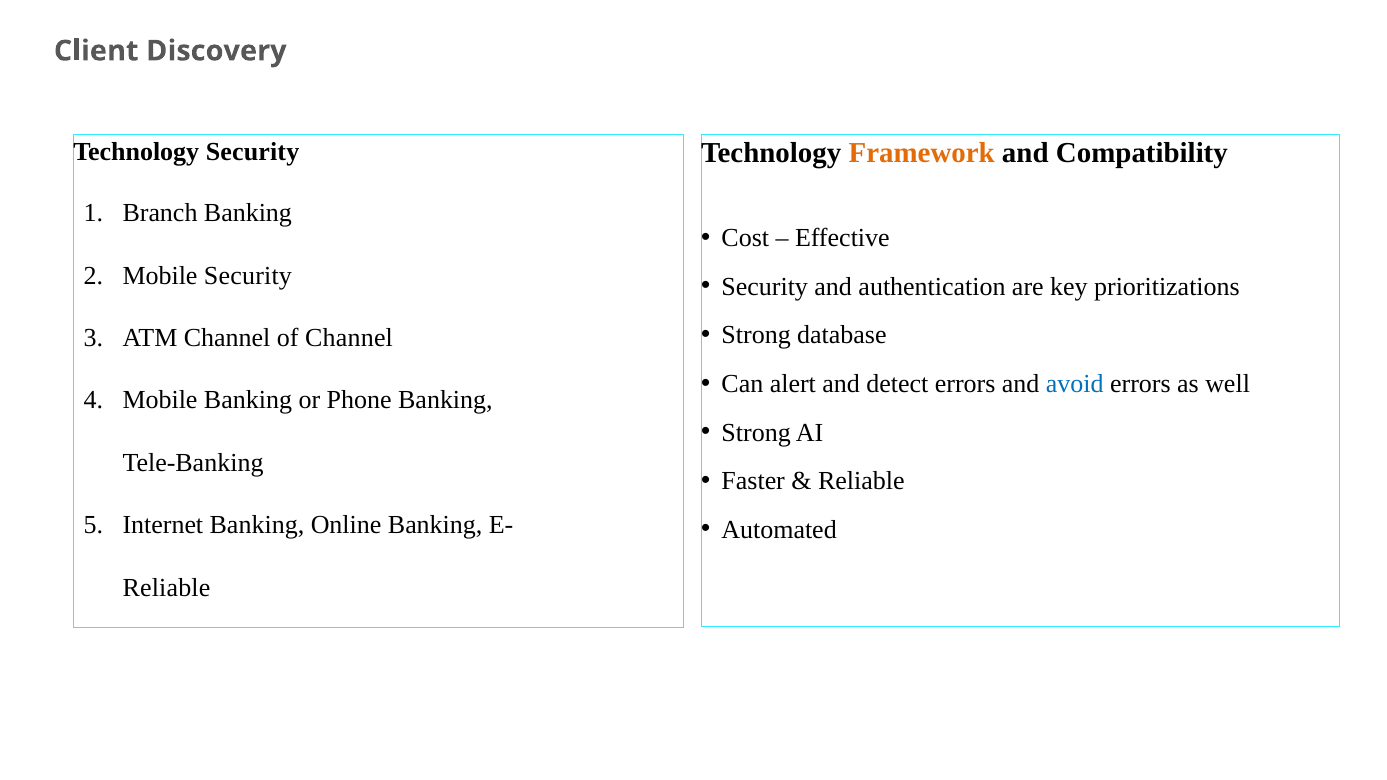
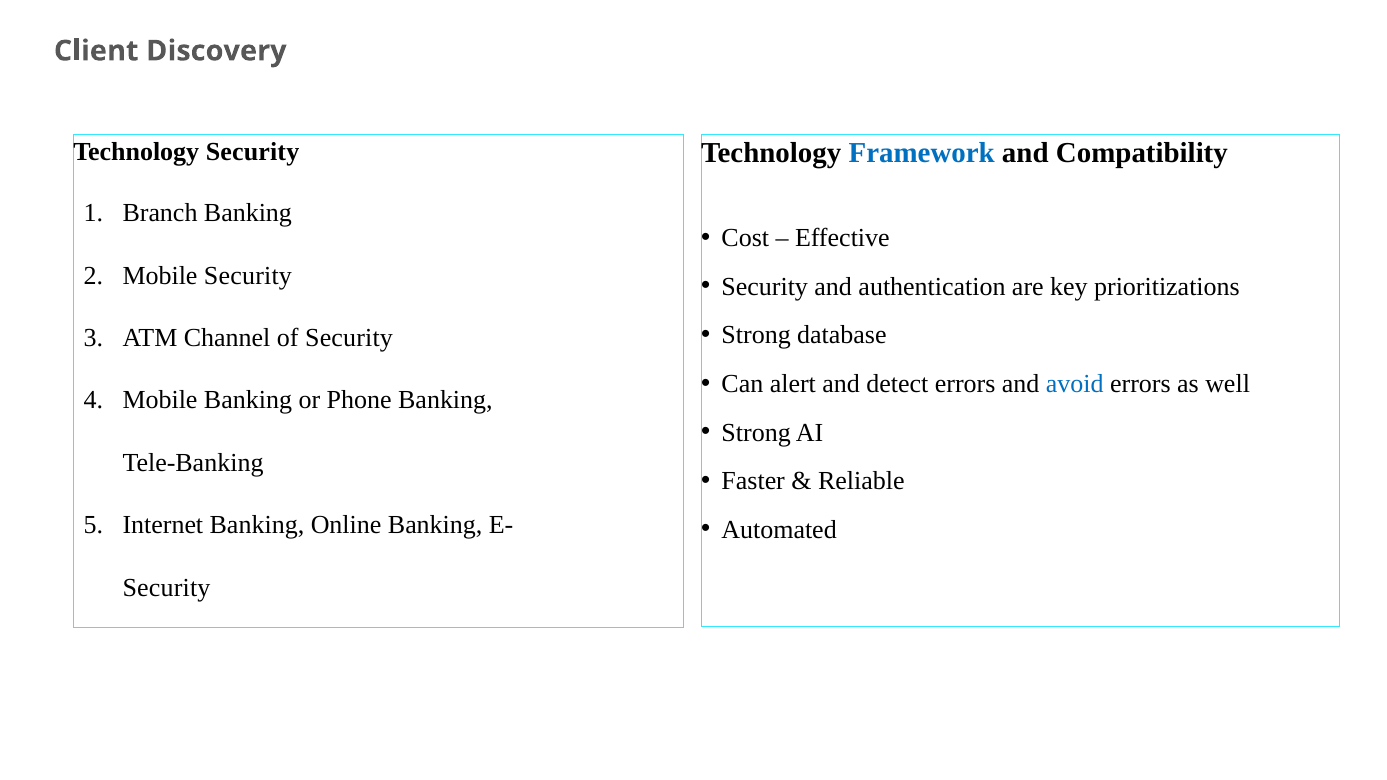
Framework colour: orange -> blue
of Channel: Channel -> Security
Reliable at (166, 588): Reliable -> Security
